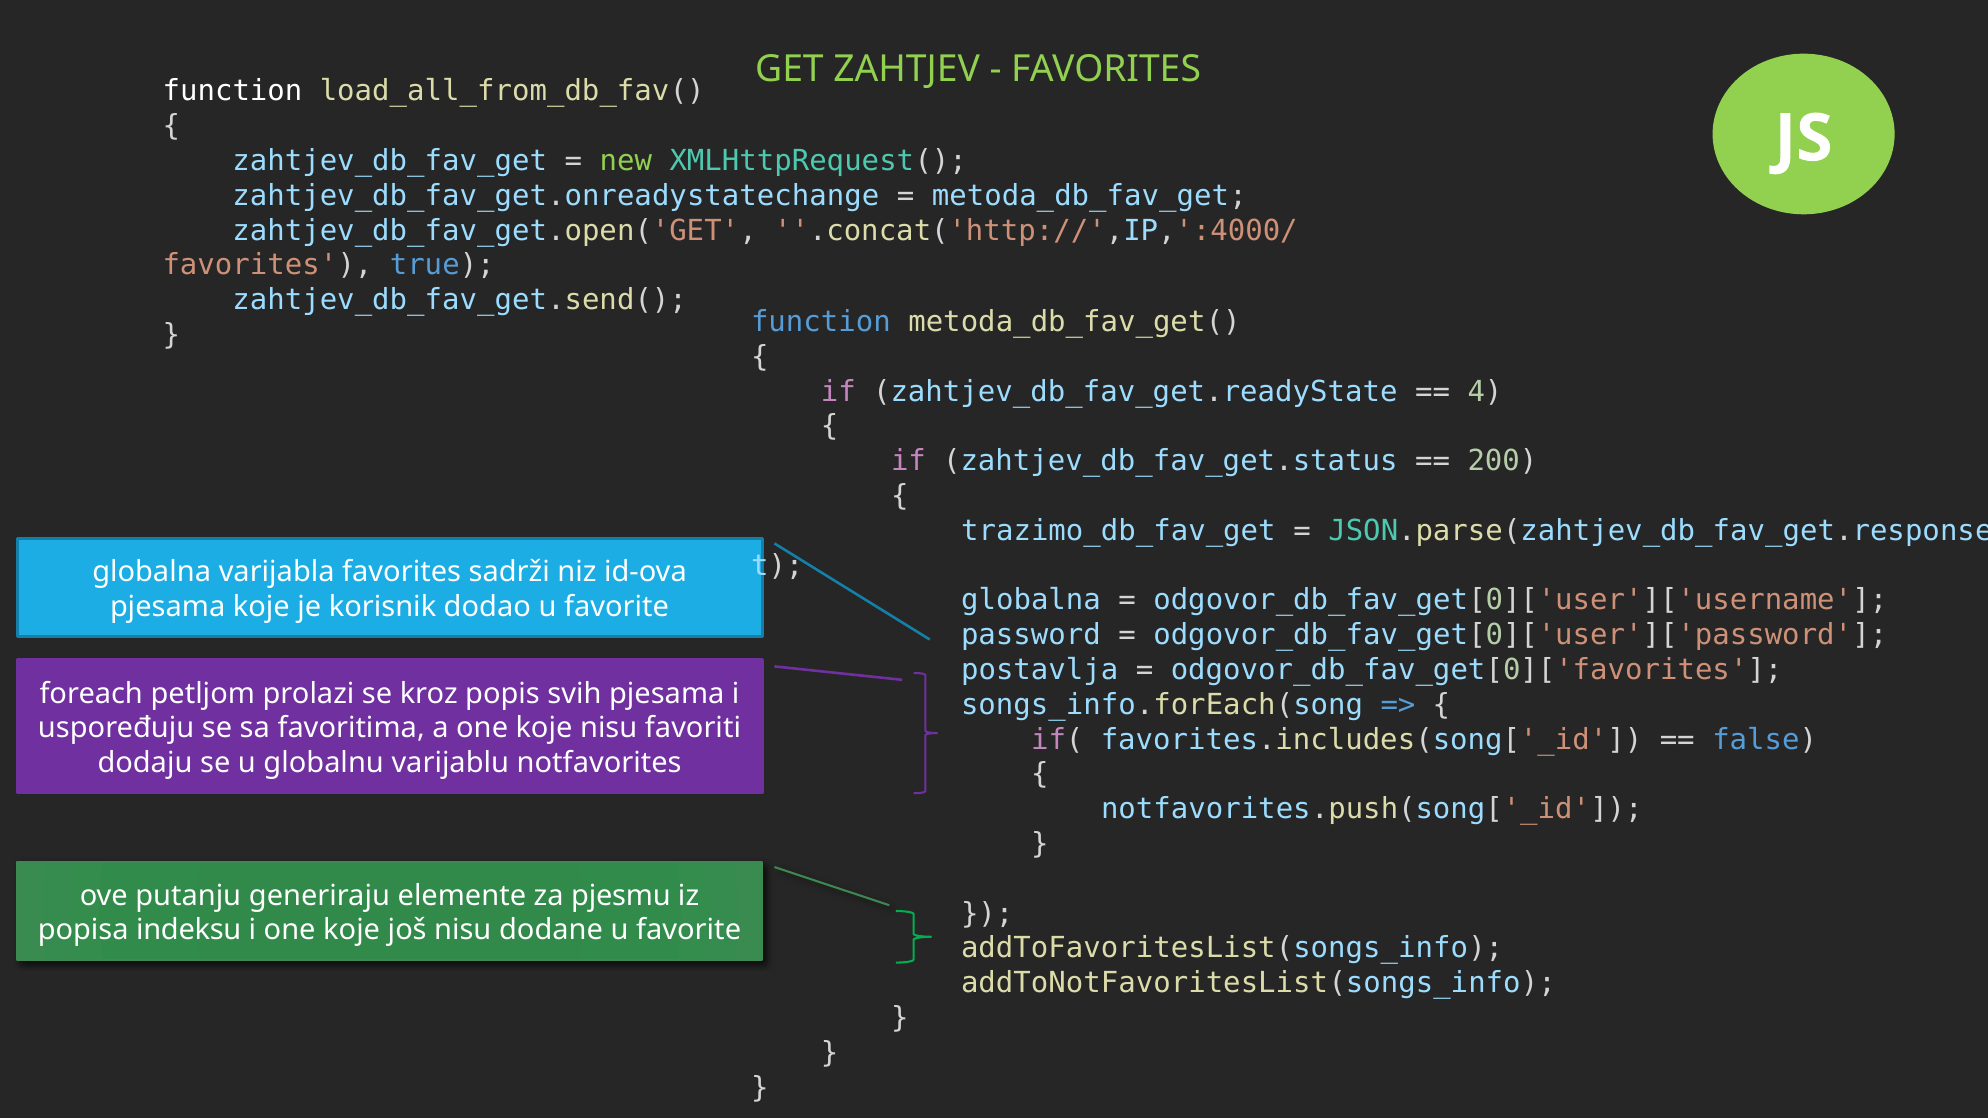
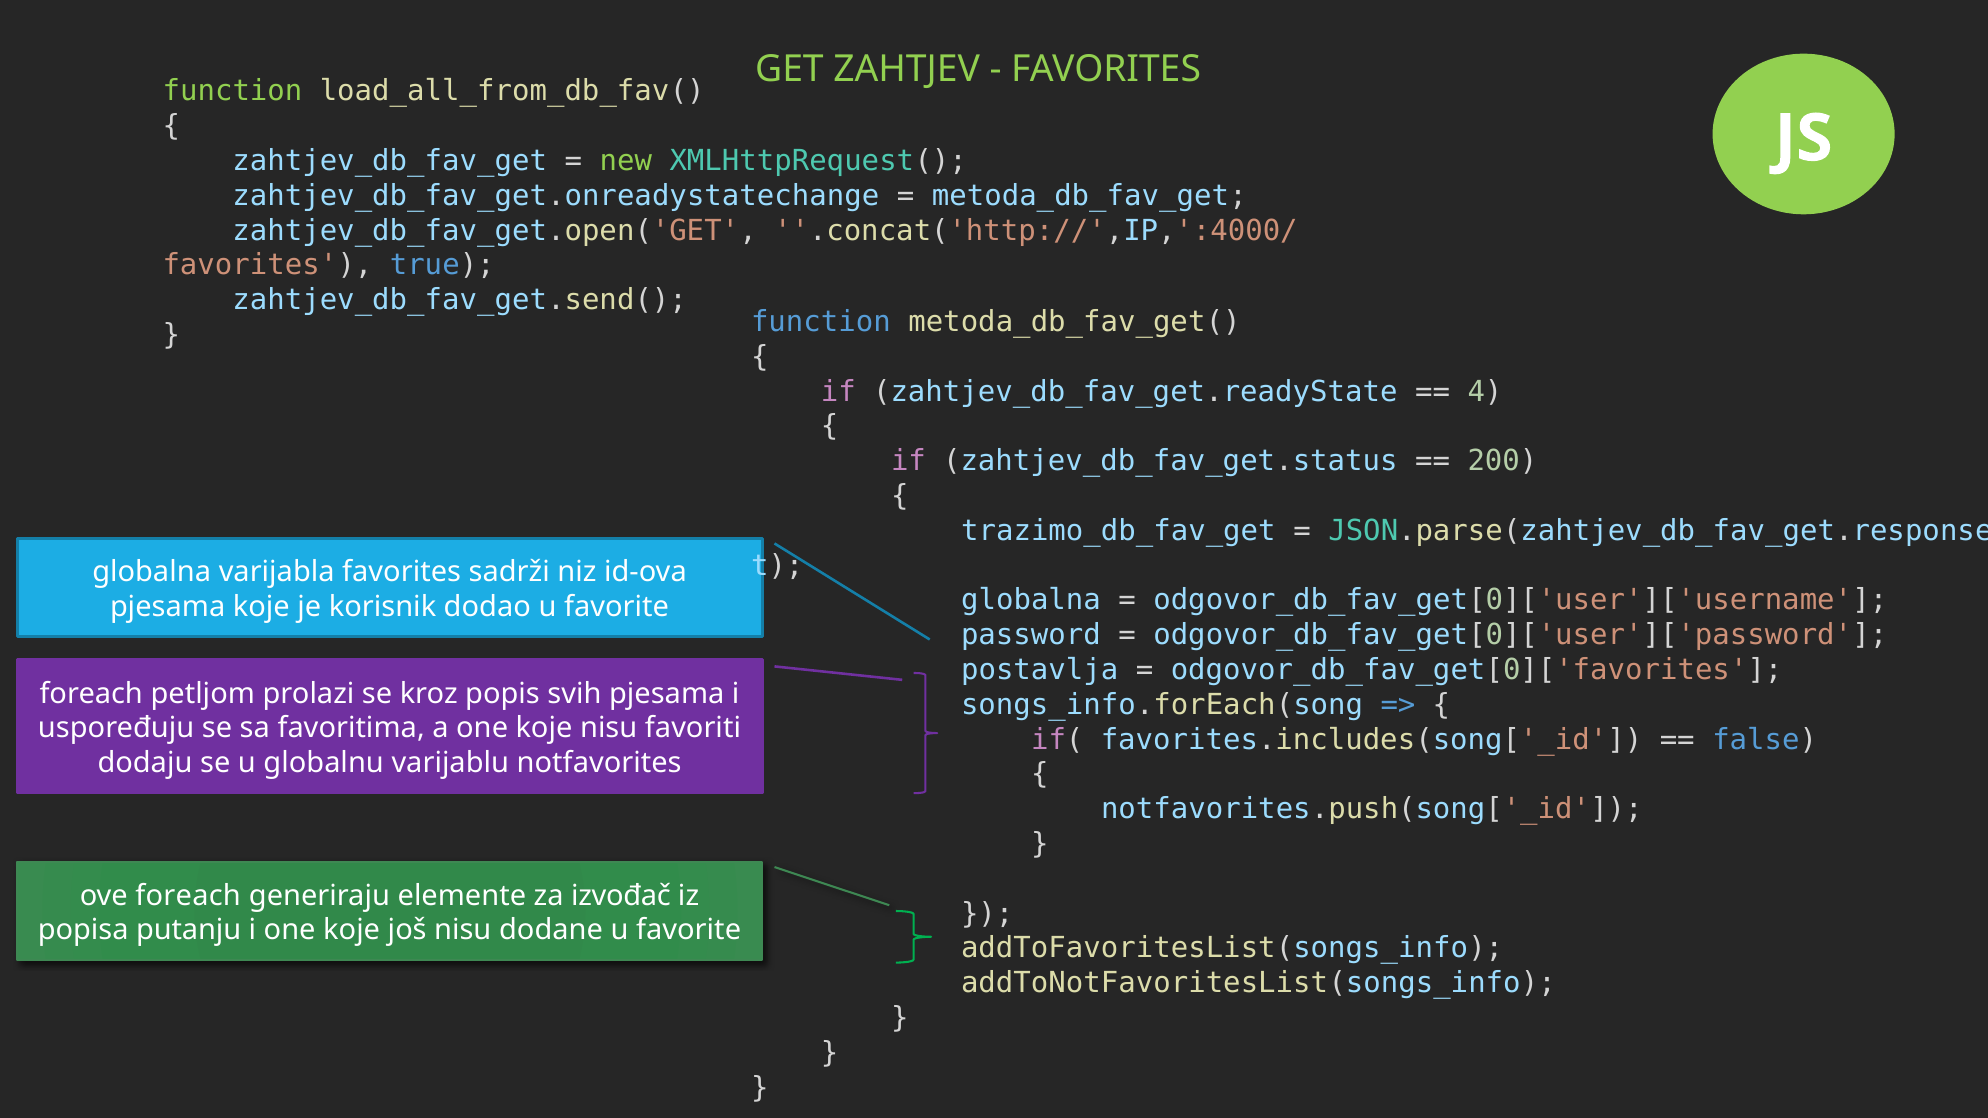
function at (233, 91) colour: white -> light green
ove putanju: putanju -> foreach
pjesmu: pjesmu -> izvođač
indeksu: indeksu -> putanju
